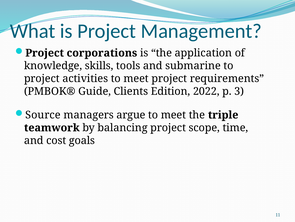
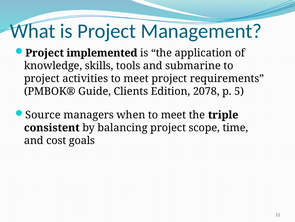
corporations: corporations -> implemented
2022: 2022 -> 2078
3: 3 -> 5
argue: argue -> when
teamwork: teamwork -> consistent
